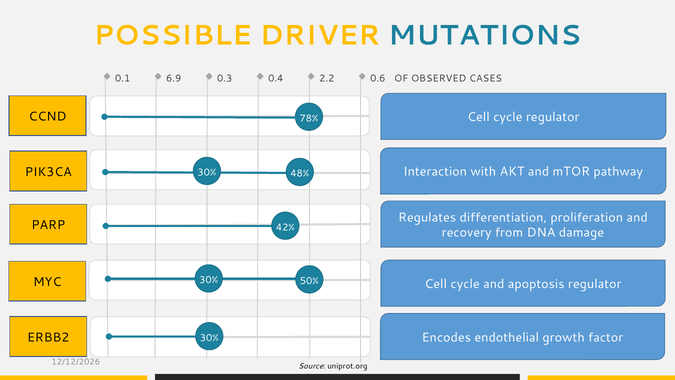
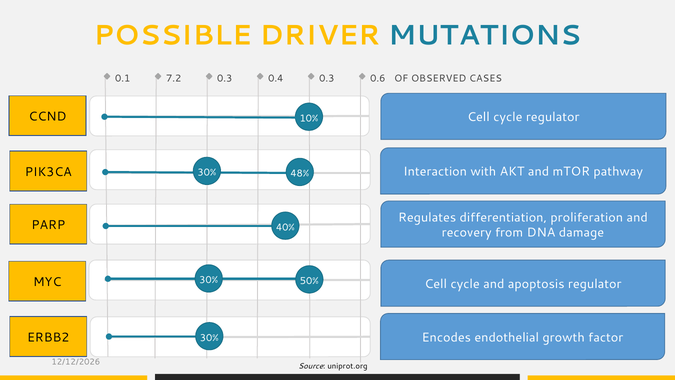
6.9: 6.9 -> 7.2
0.4 2.2: 2.2 -> 0.3
78%: 78% -> 10%
42%: 42% -> 40%
